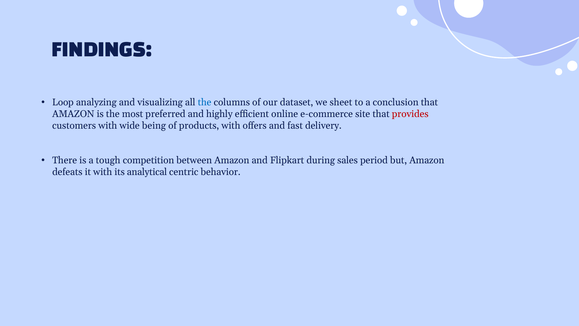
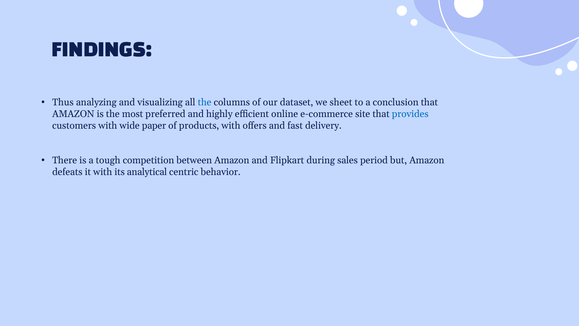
Loop: Loop -> Thus
provides colour: red -> blue
being: being -> paper
